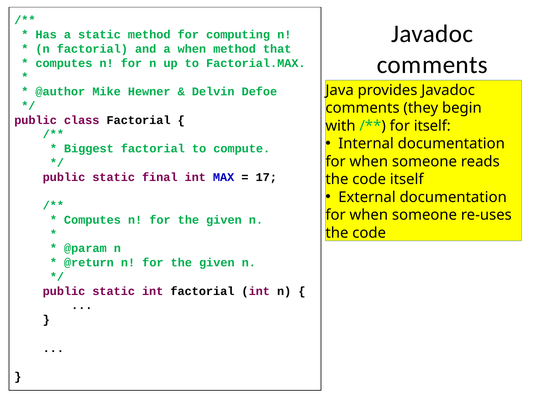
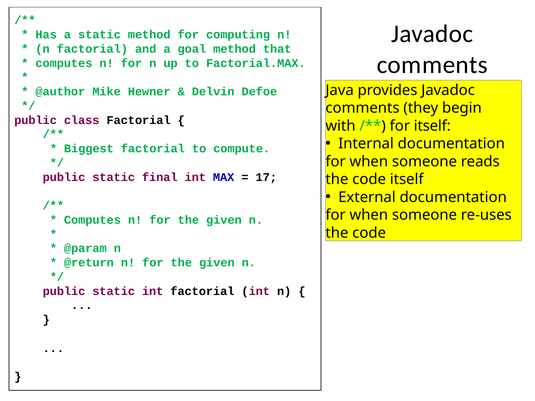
a when: when -> goal
